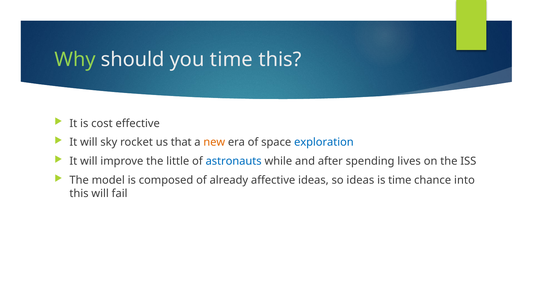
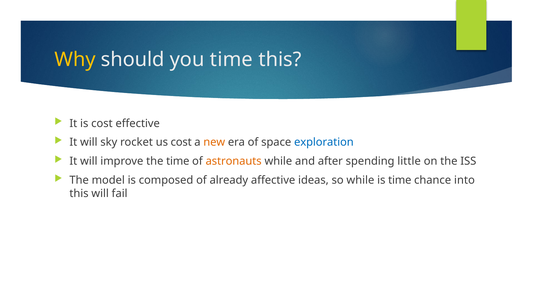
Why colour: light green -> yellow
us that: that -> cost
the little: little -> time
astronauts colour: blue -> orange
lives: lives -> little
so ideas: ideas -> while
